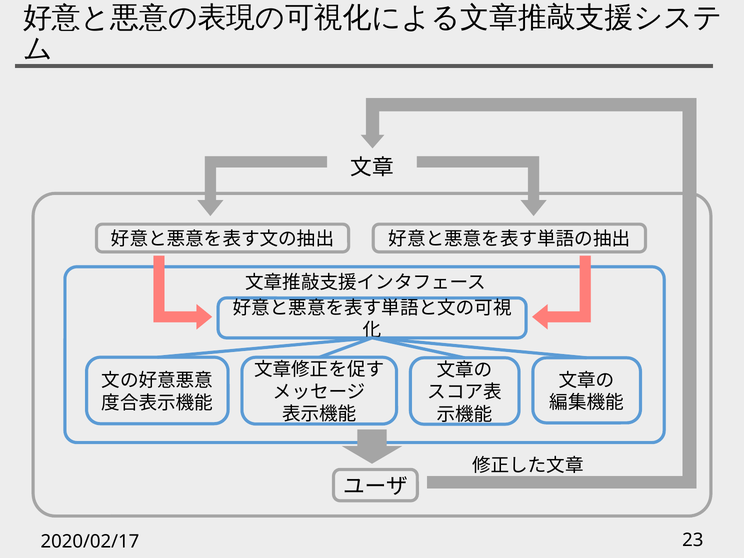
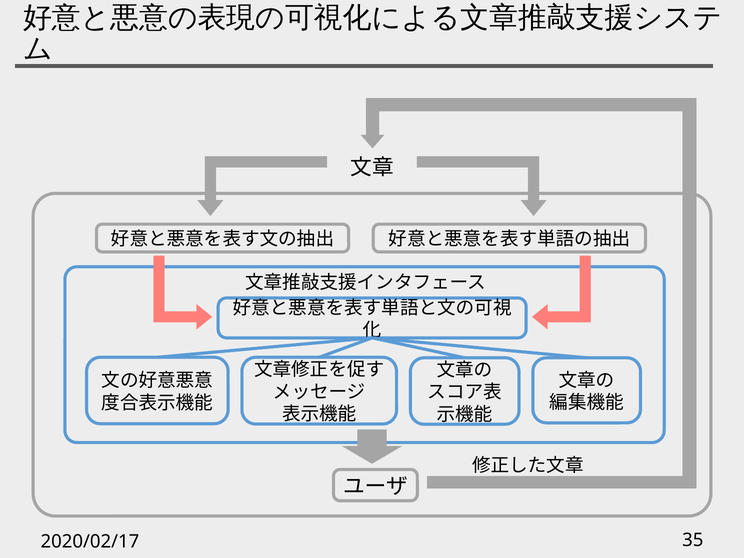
23: 23 -> 35
